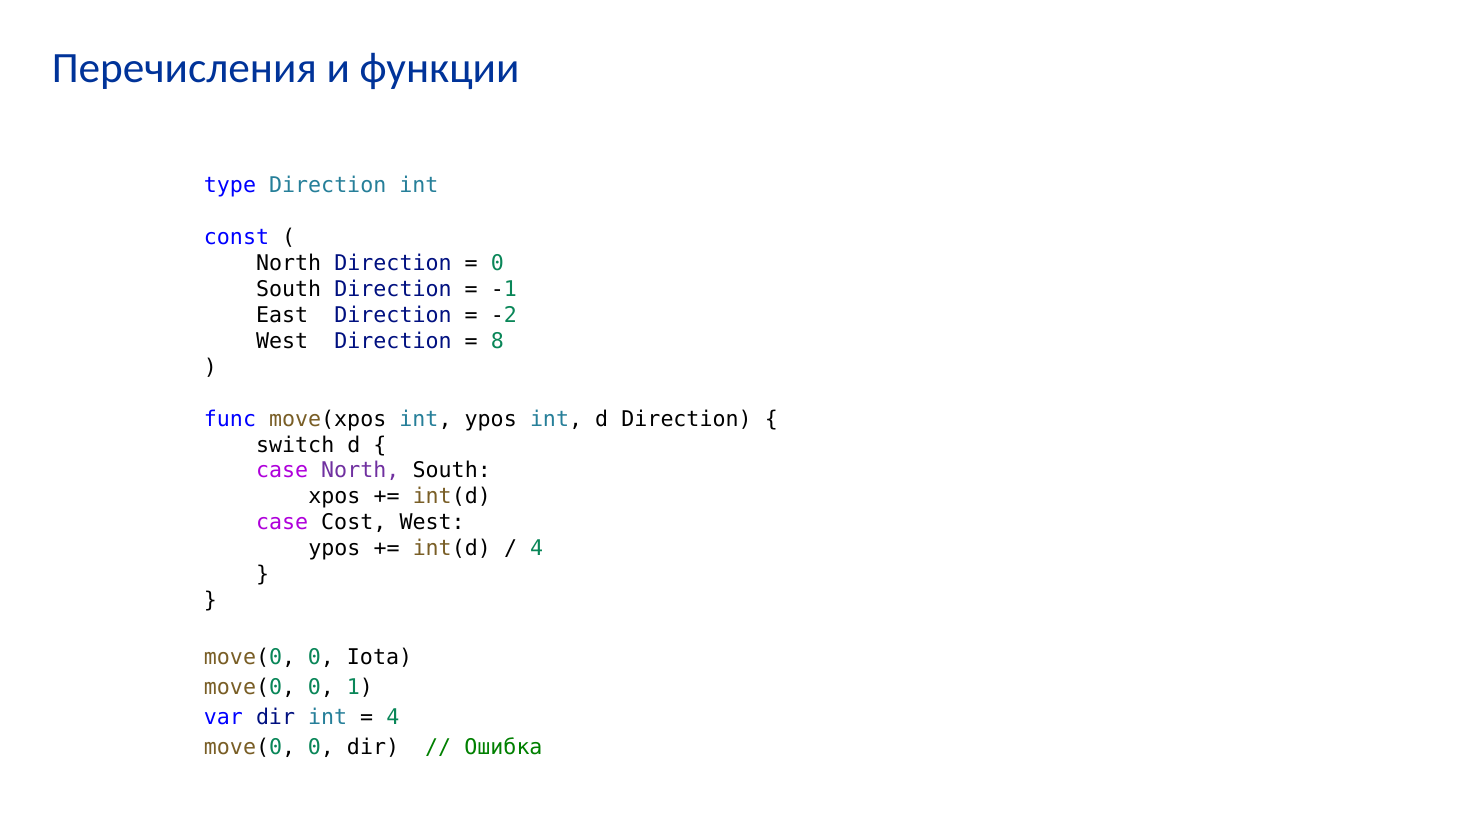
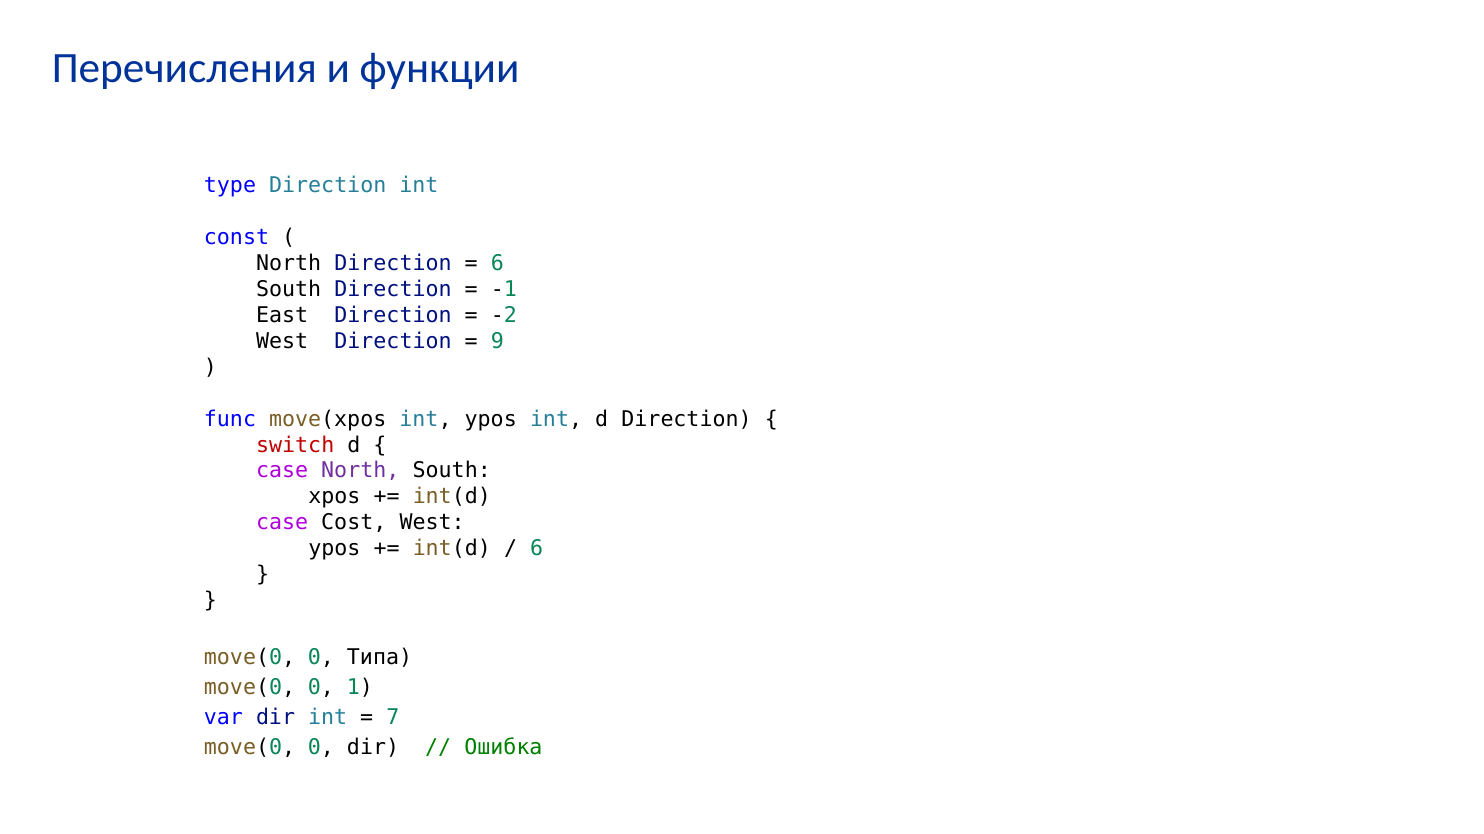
0 at (497, 263): 0 -> 6
8: 8 -> 9
switch colour: black -> red
4 at (537, 549): 4 -> 6
Iota: Iota -> Типа
4 at (393, 718): 4 -> 7
